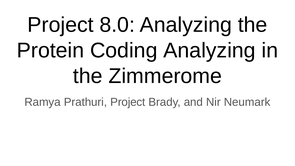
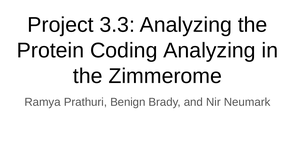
8.0: 8.0 -> 3.3
Prathuri Project: Project -> Benign
